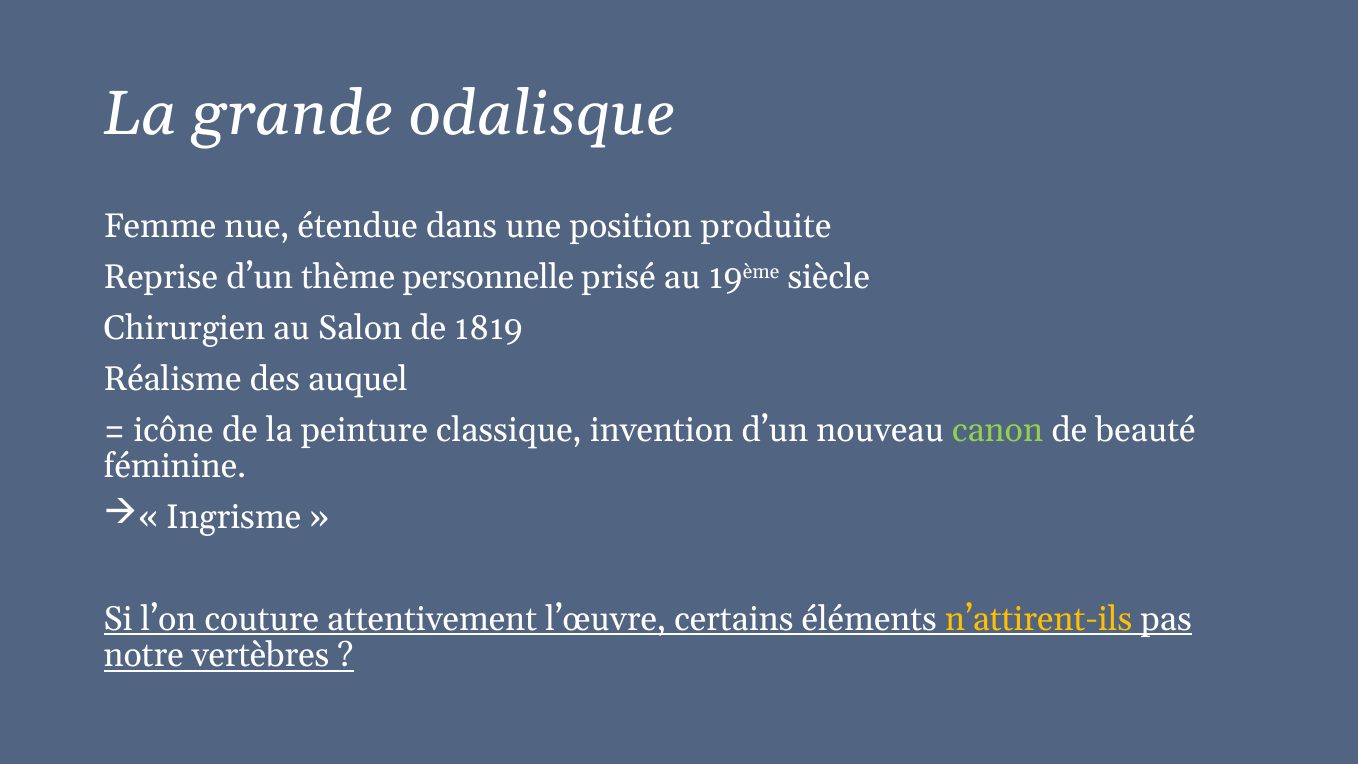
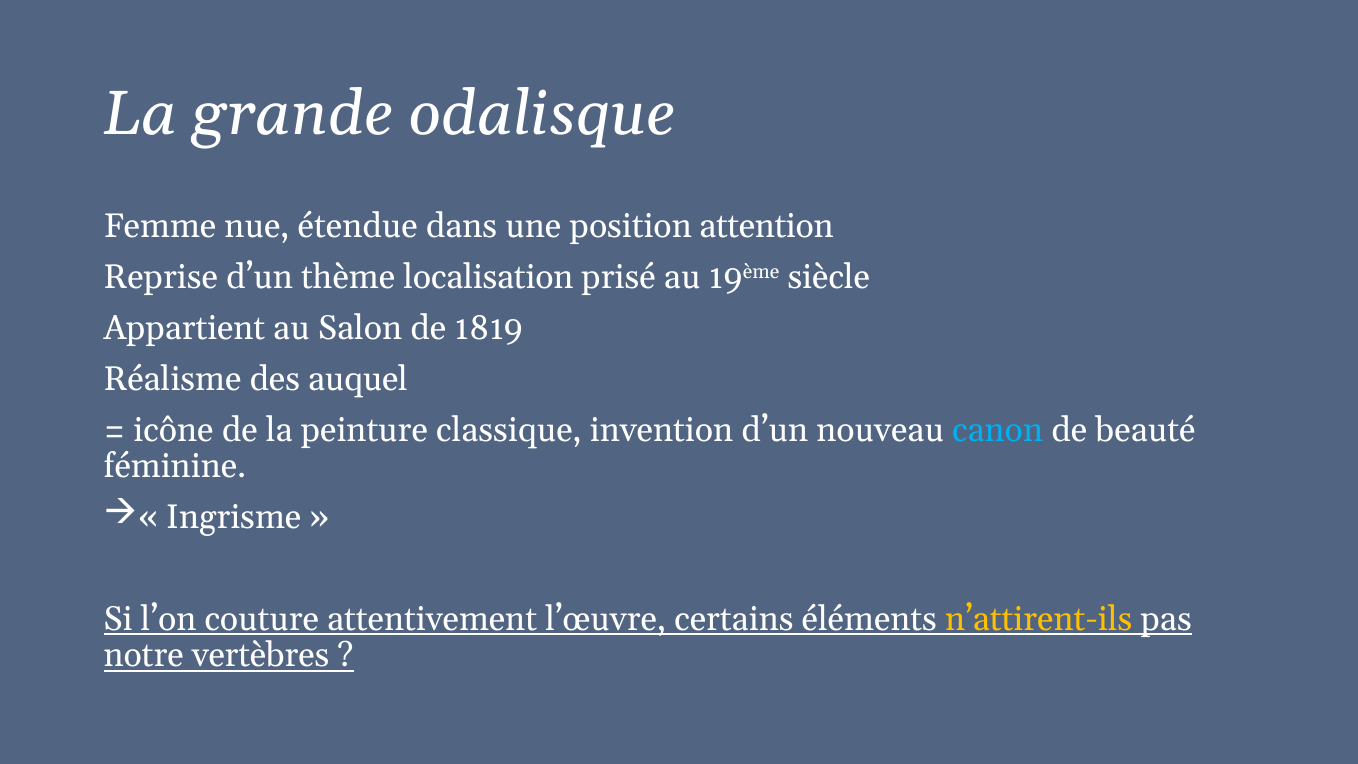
produite: produite -> attention
personnelle: personnelle -> localisation
Chirurgien: Chirurgien -> Appartient
canon colour: light green -> light blue
